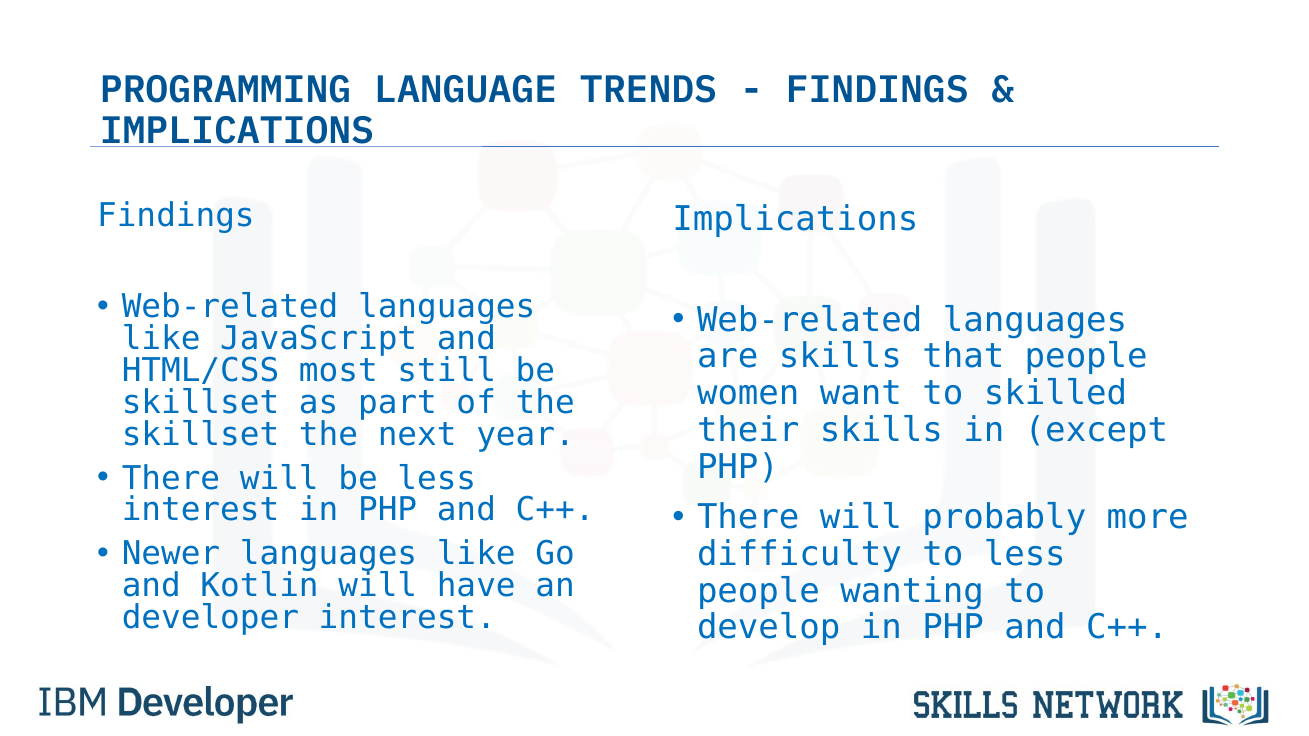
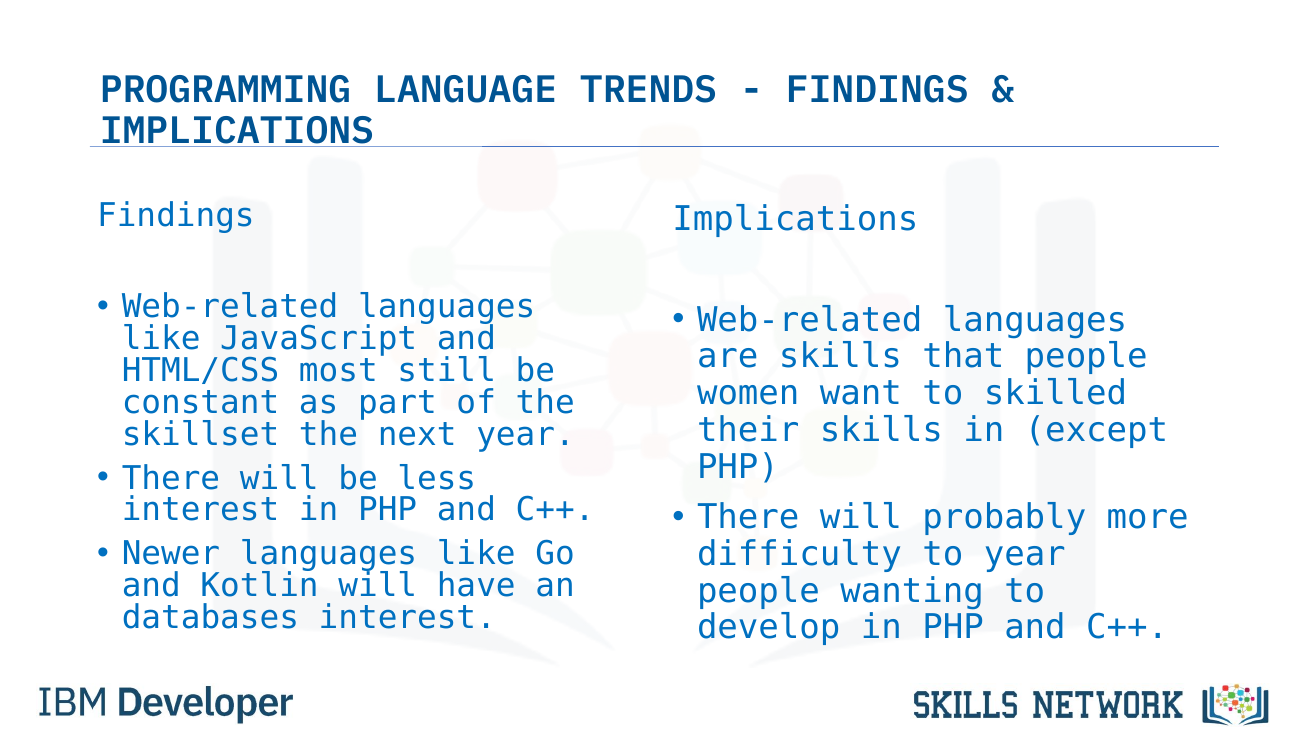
skillset at (200, 403): skillset -> constant
to less: less -> year
developer: developer -> databases
